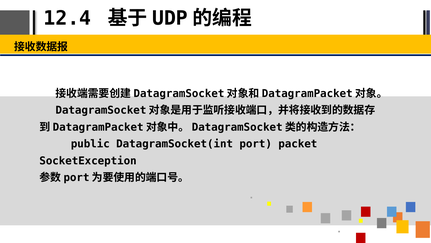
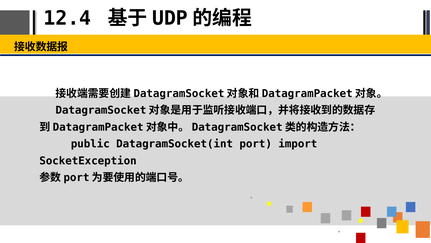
packet: packet -> import
